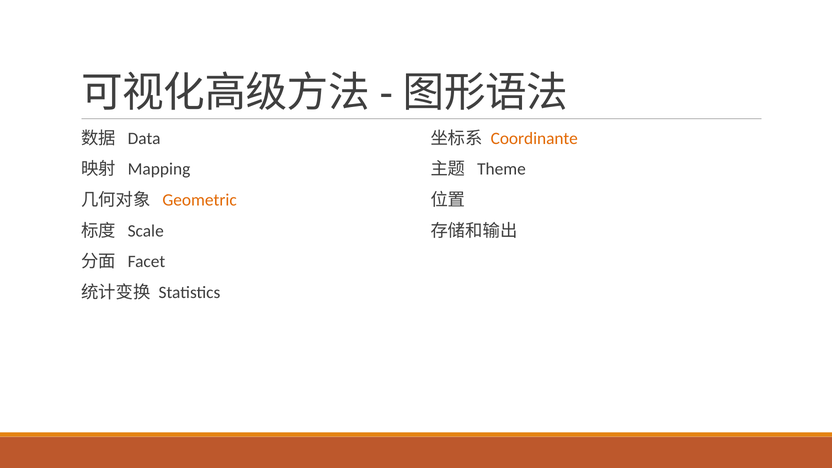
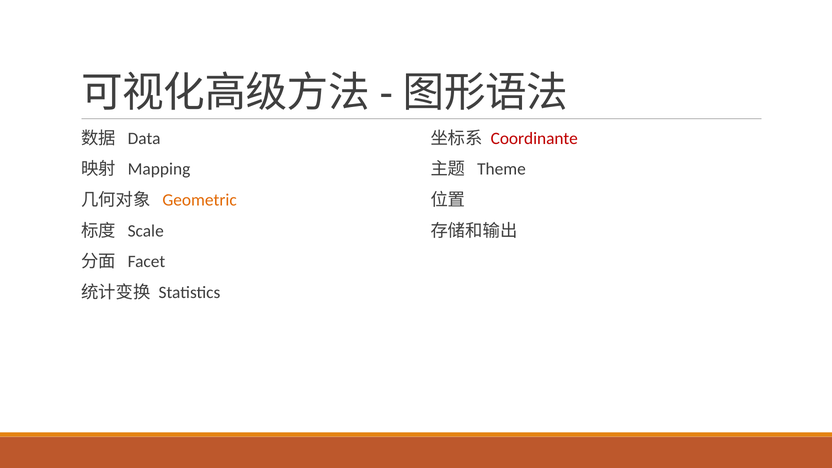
Coordinante colour: orange -> red
